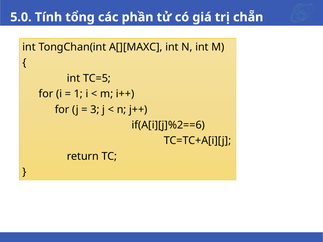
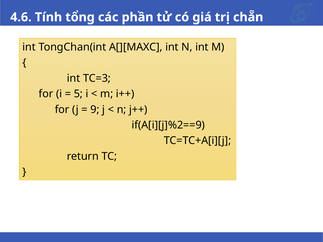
5.0: 5.0 -> 4.6
TC=5: TC=5 -> TC=3
1: 1 -> 5
3: 3 -> 9
if(A[i][j]%2==6: if(A[i][j]%2==6 -> if(A[i][j]%2==9
